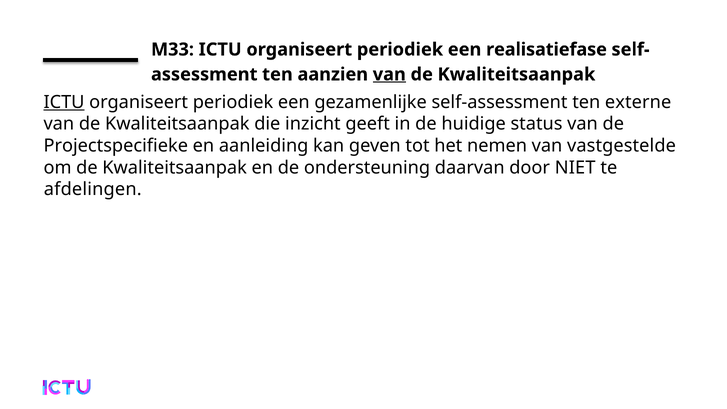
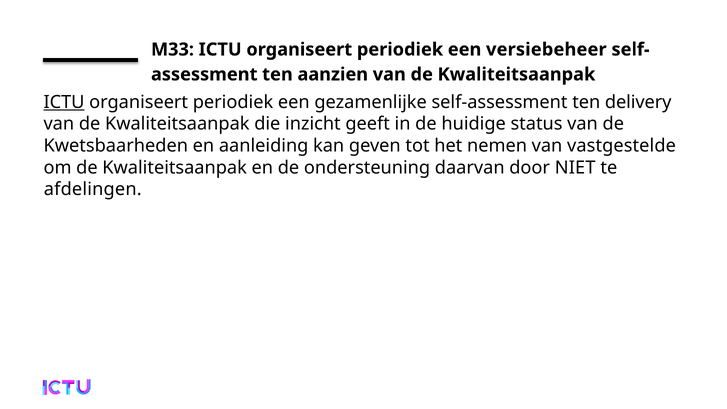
realisatiefase: realisatiefase -> versiebeheer
van at (389, 74) underline: present -> none
externe: externe -> delivery
Projectspecifieke: Projectspecifieke -> Kwetsbaarheden
